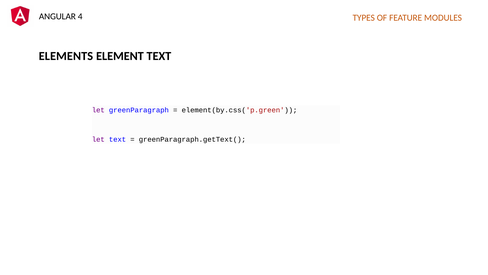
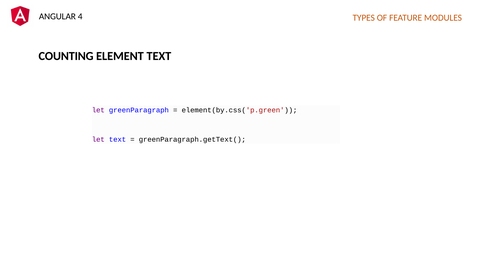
ELEMENTS: ELEMENTS -> COUNTING
